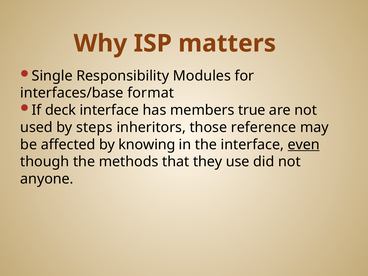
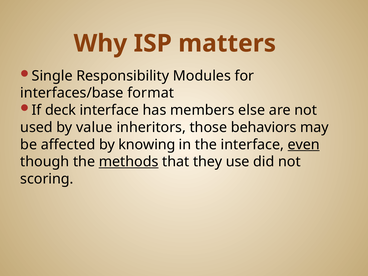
true: true -> else
steps: steps -> value
reference: reference -> behaviors
methods underline: none -> present
anyone: anyone -> scoring
